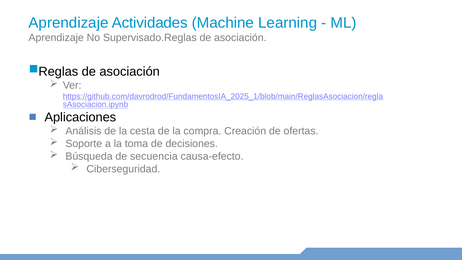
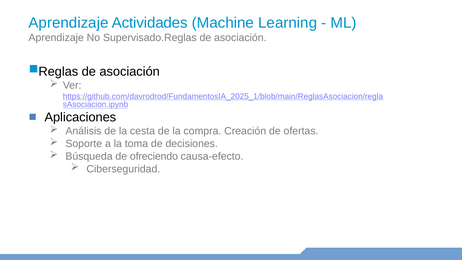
secuencia: secuencia -> ofreciendo
